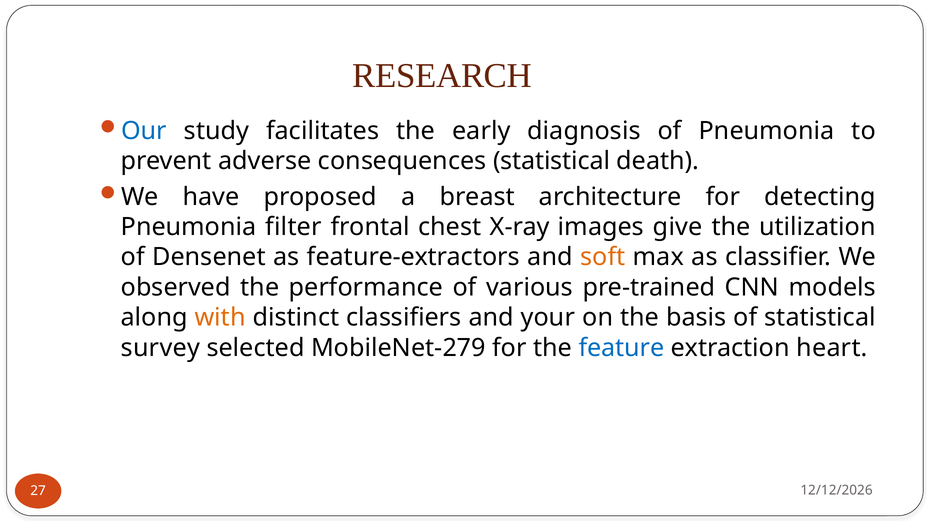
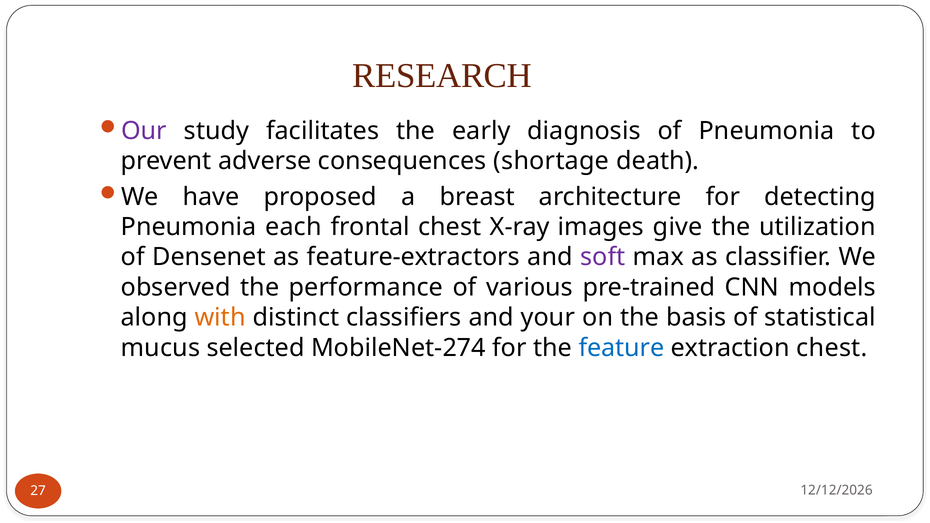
Our colour: blue -> purple
consequences statistical: statistical -> shortage
filter: filter -> each
soft colour: orange -> purple
survey: survey -> mucus
MobileNet-279: MobileNet-279 -> MobileNet-274
extraction heart: heart -> chest
